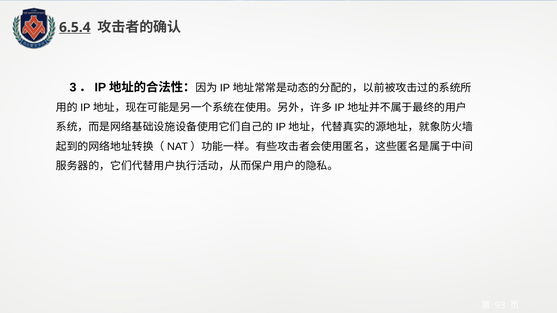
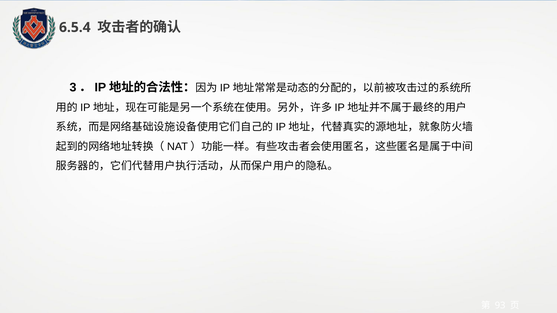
6.5.4 underline: present -> none
